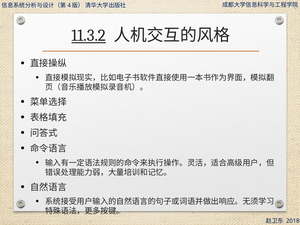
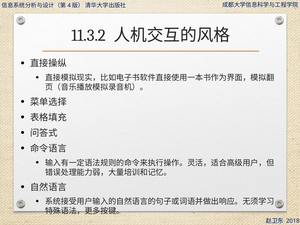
11.3.2 underline: present -> none
